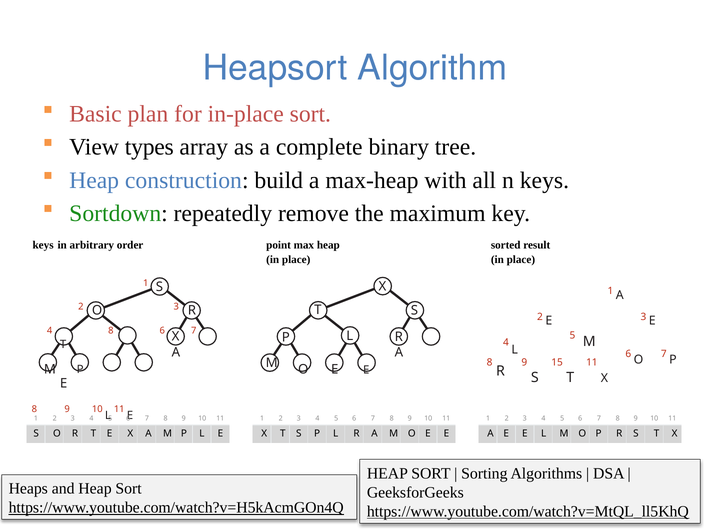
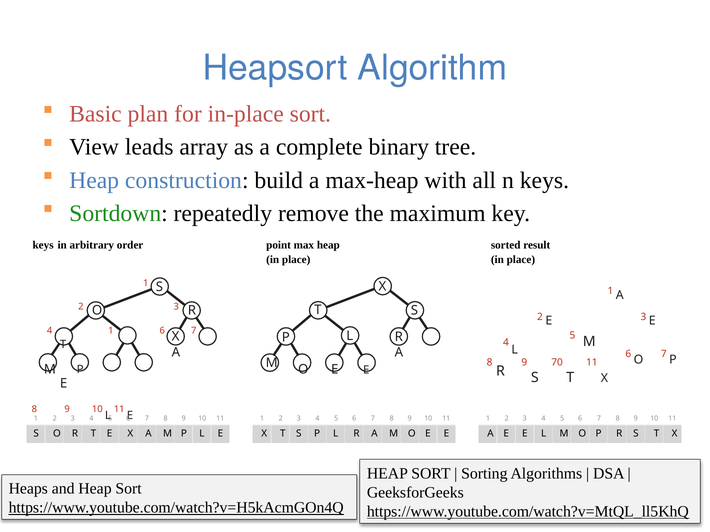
types: types -> leads
4 8: 8 -> 1
15: 15 -> 70
